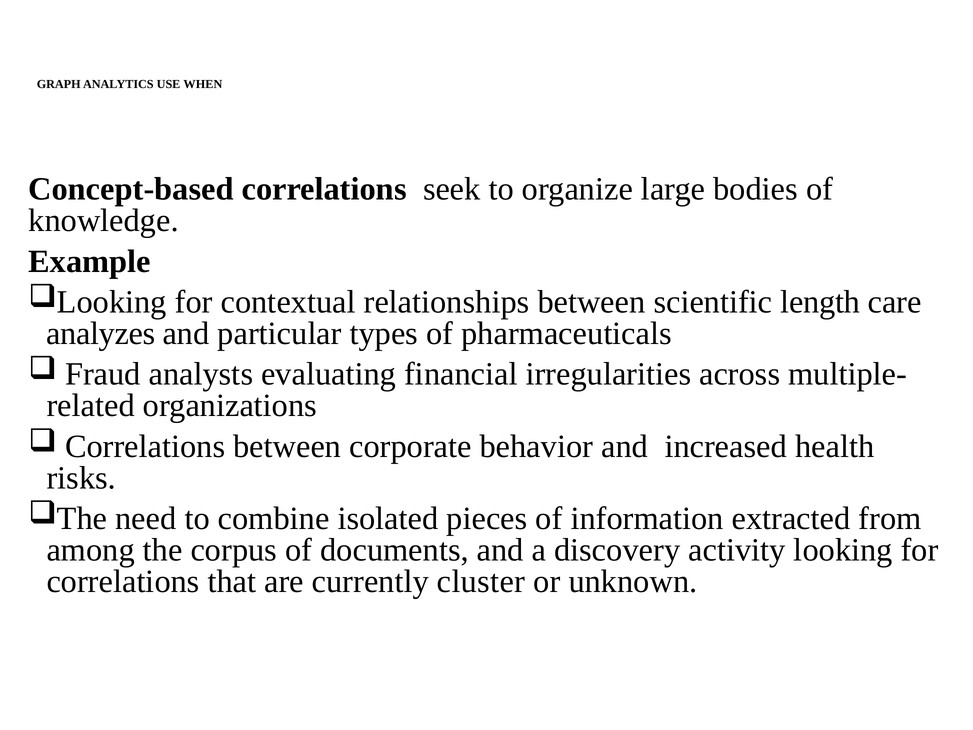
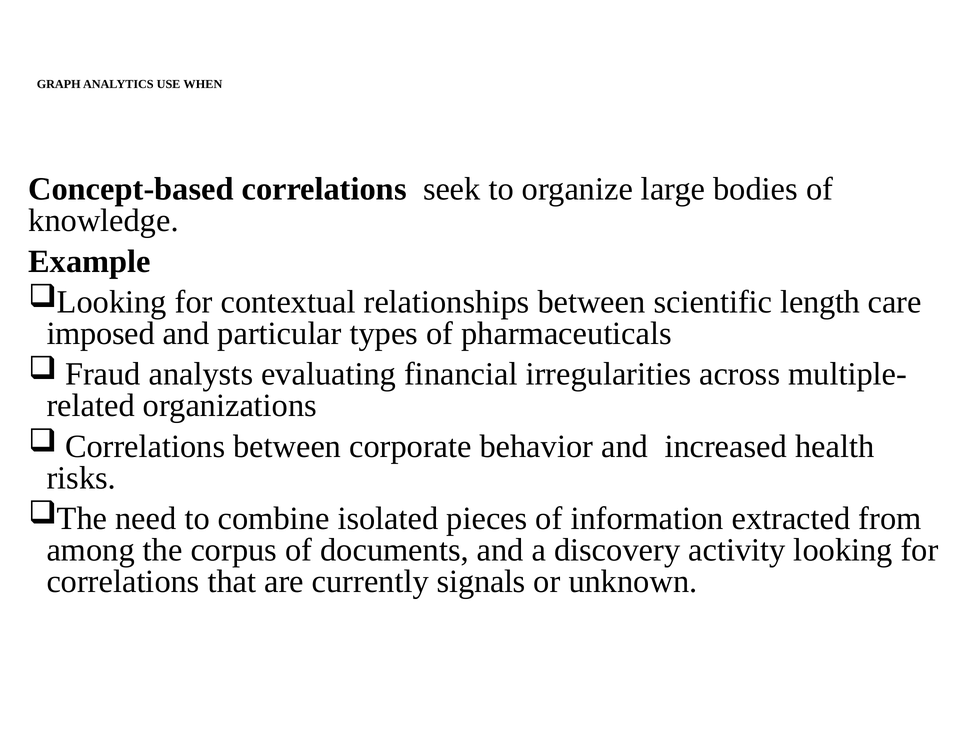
analyzes: analyzes -> imposed
cluster: cluster -> signals
